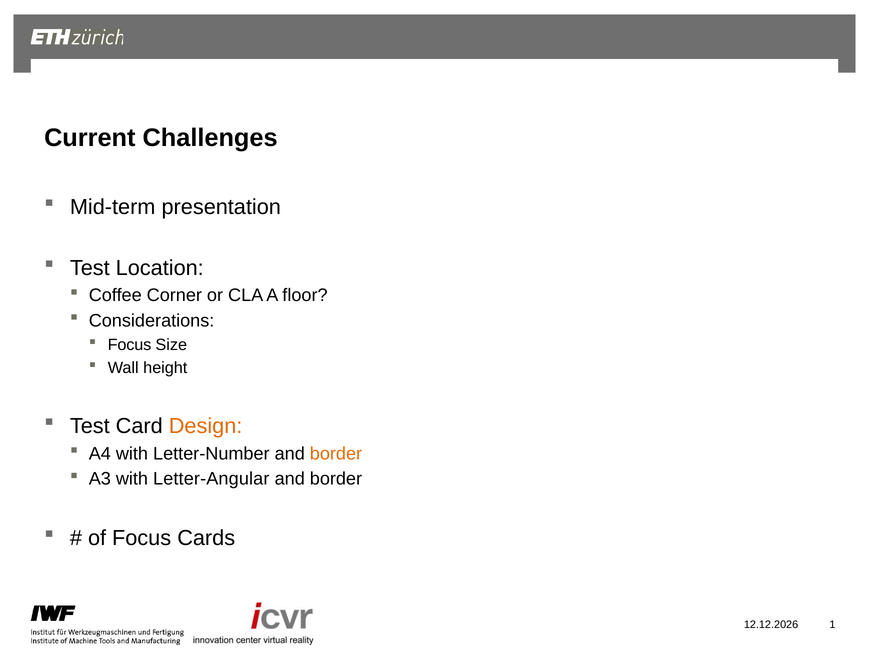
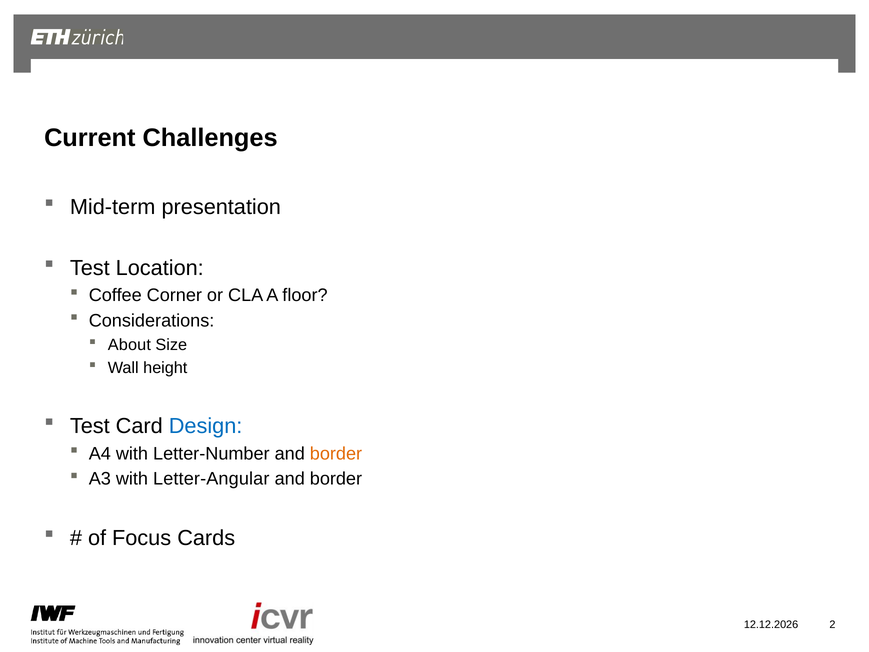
Focus at (130, 345): Focus -> About
Design colour: orange -> blue
1: 1 -> 2
